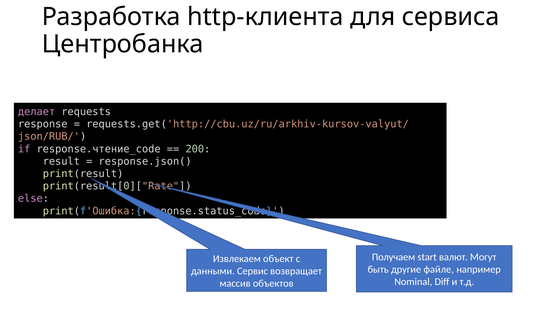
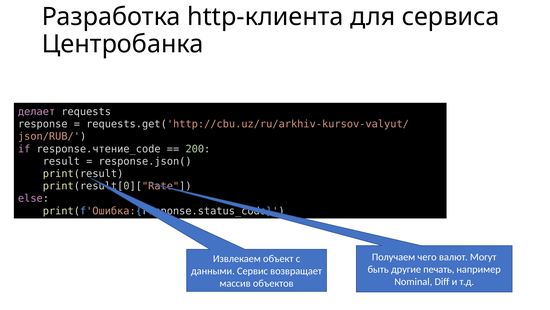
start: start -> чего
файле: файле -> печать
